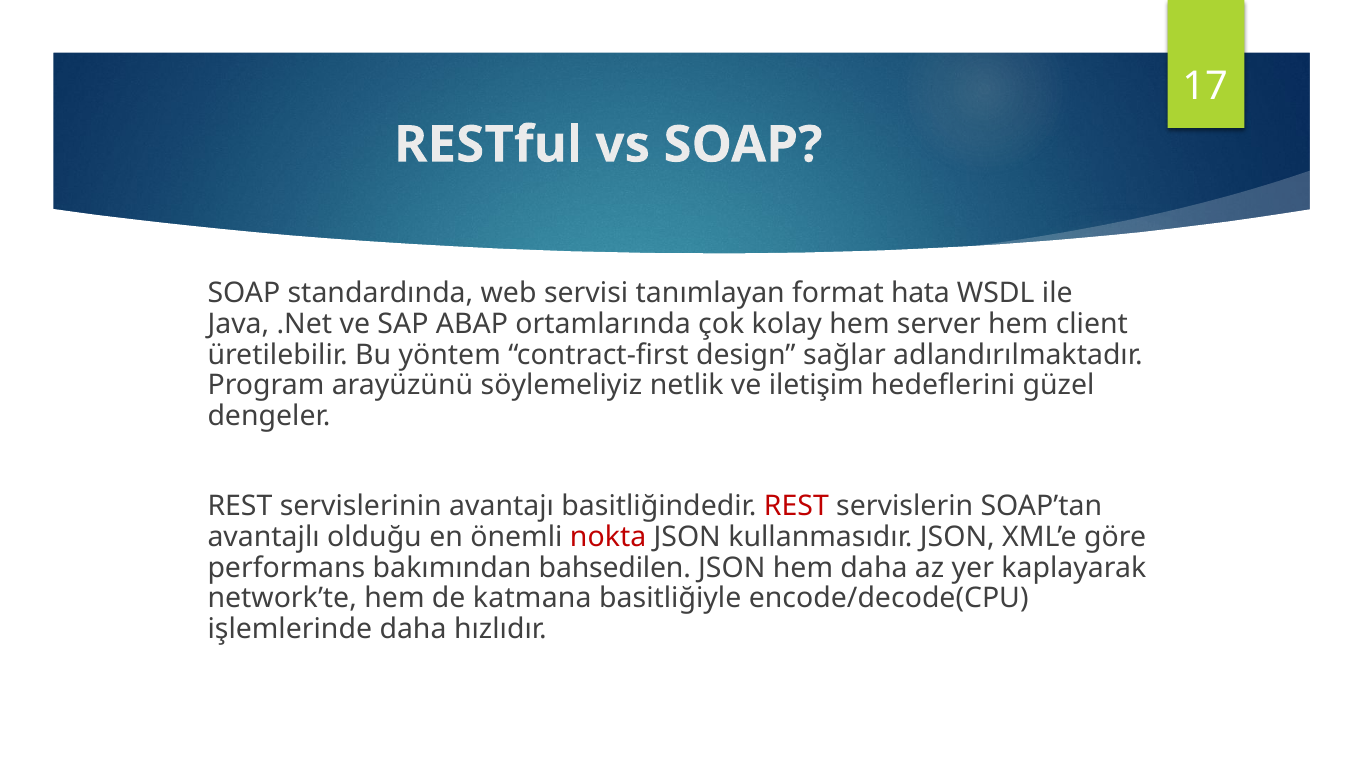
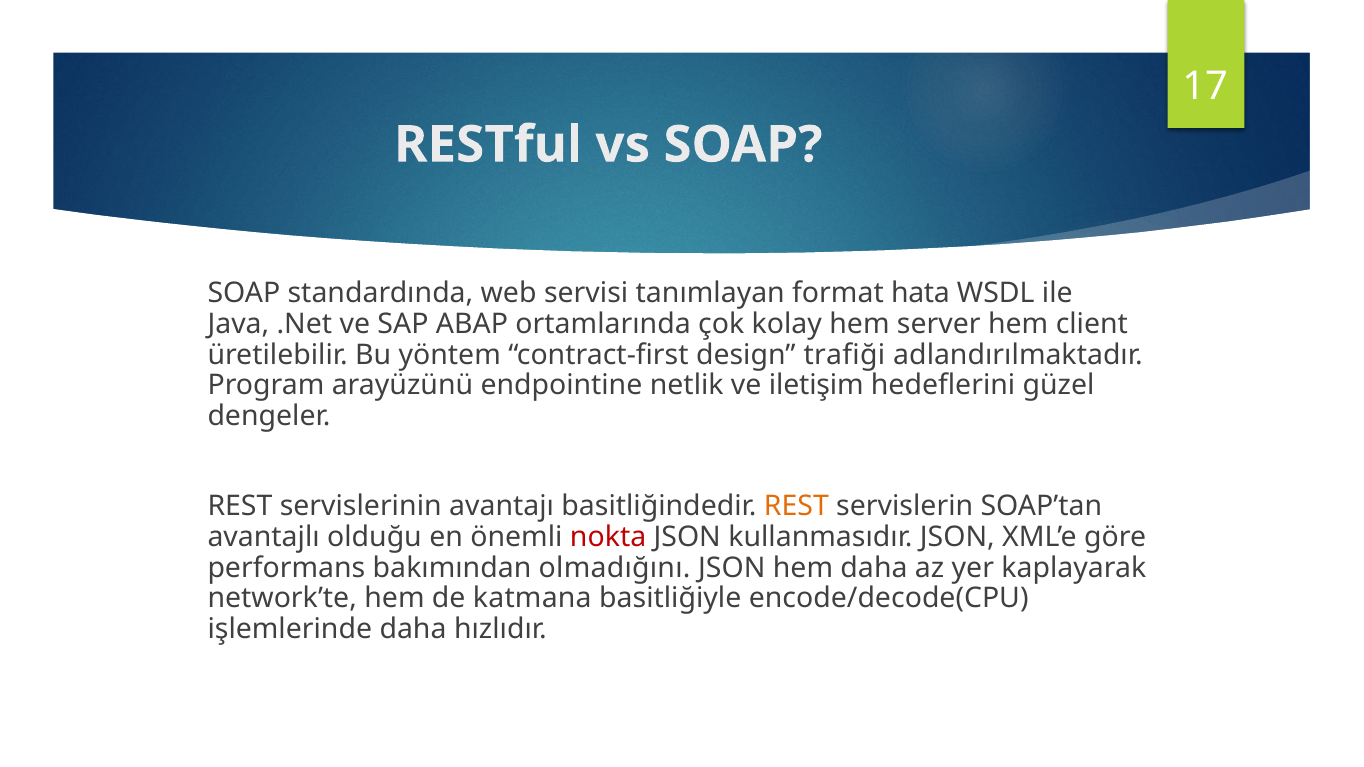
sağlar: sağlar -> trafiği
söylemeliyiz: söylemeliyiz -> endpointine
REST at (796, 506) colour: red -> orange
bahsedilen: bahsedilen -> olmadığını
